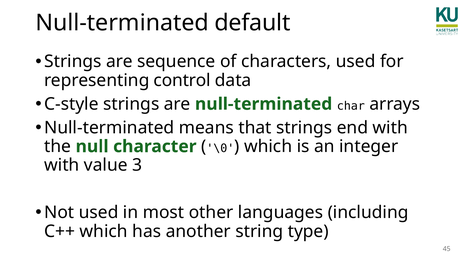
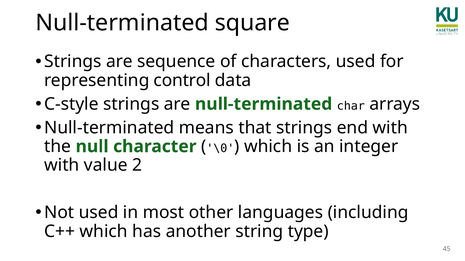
default: default -> square
3: 3 -> 2
